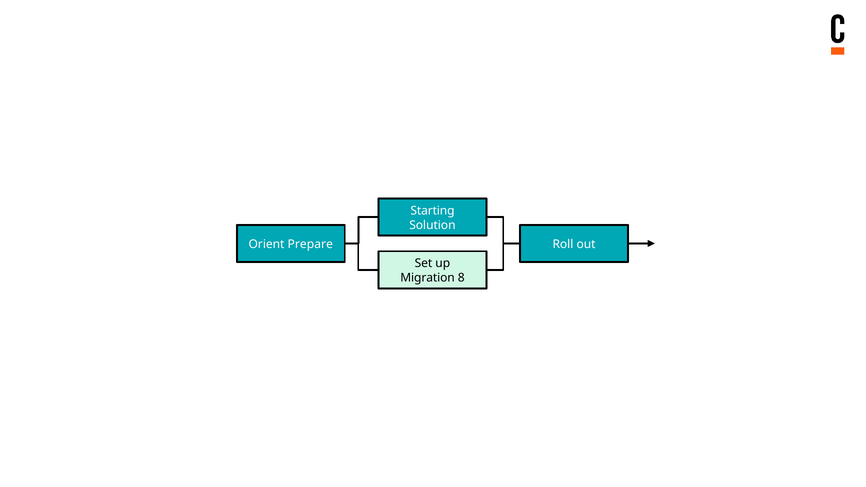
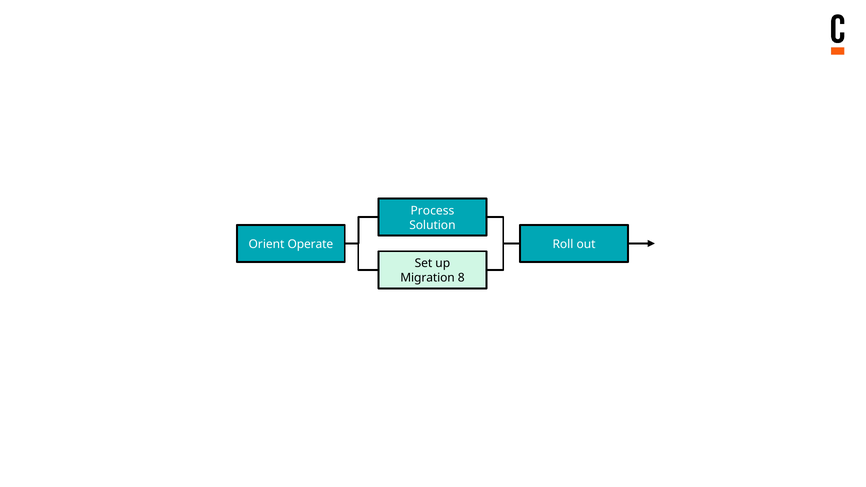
Starting: Starting -> Process
Prepare: Prepare -> Operate
